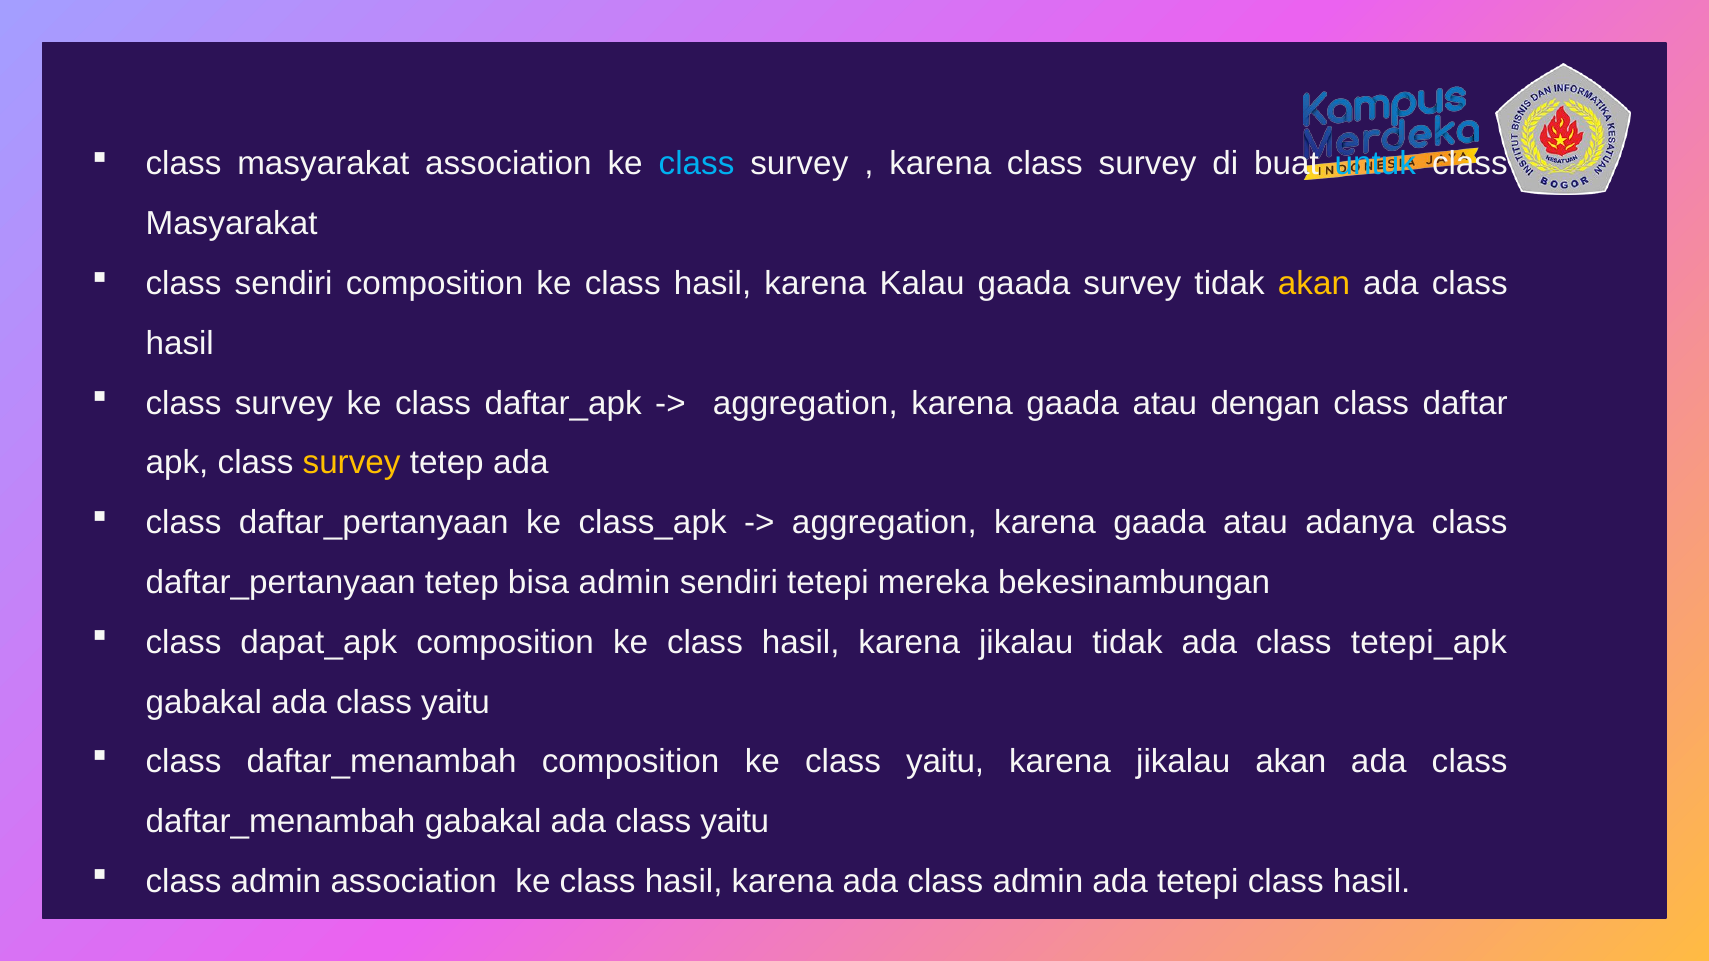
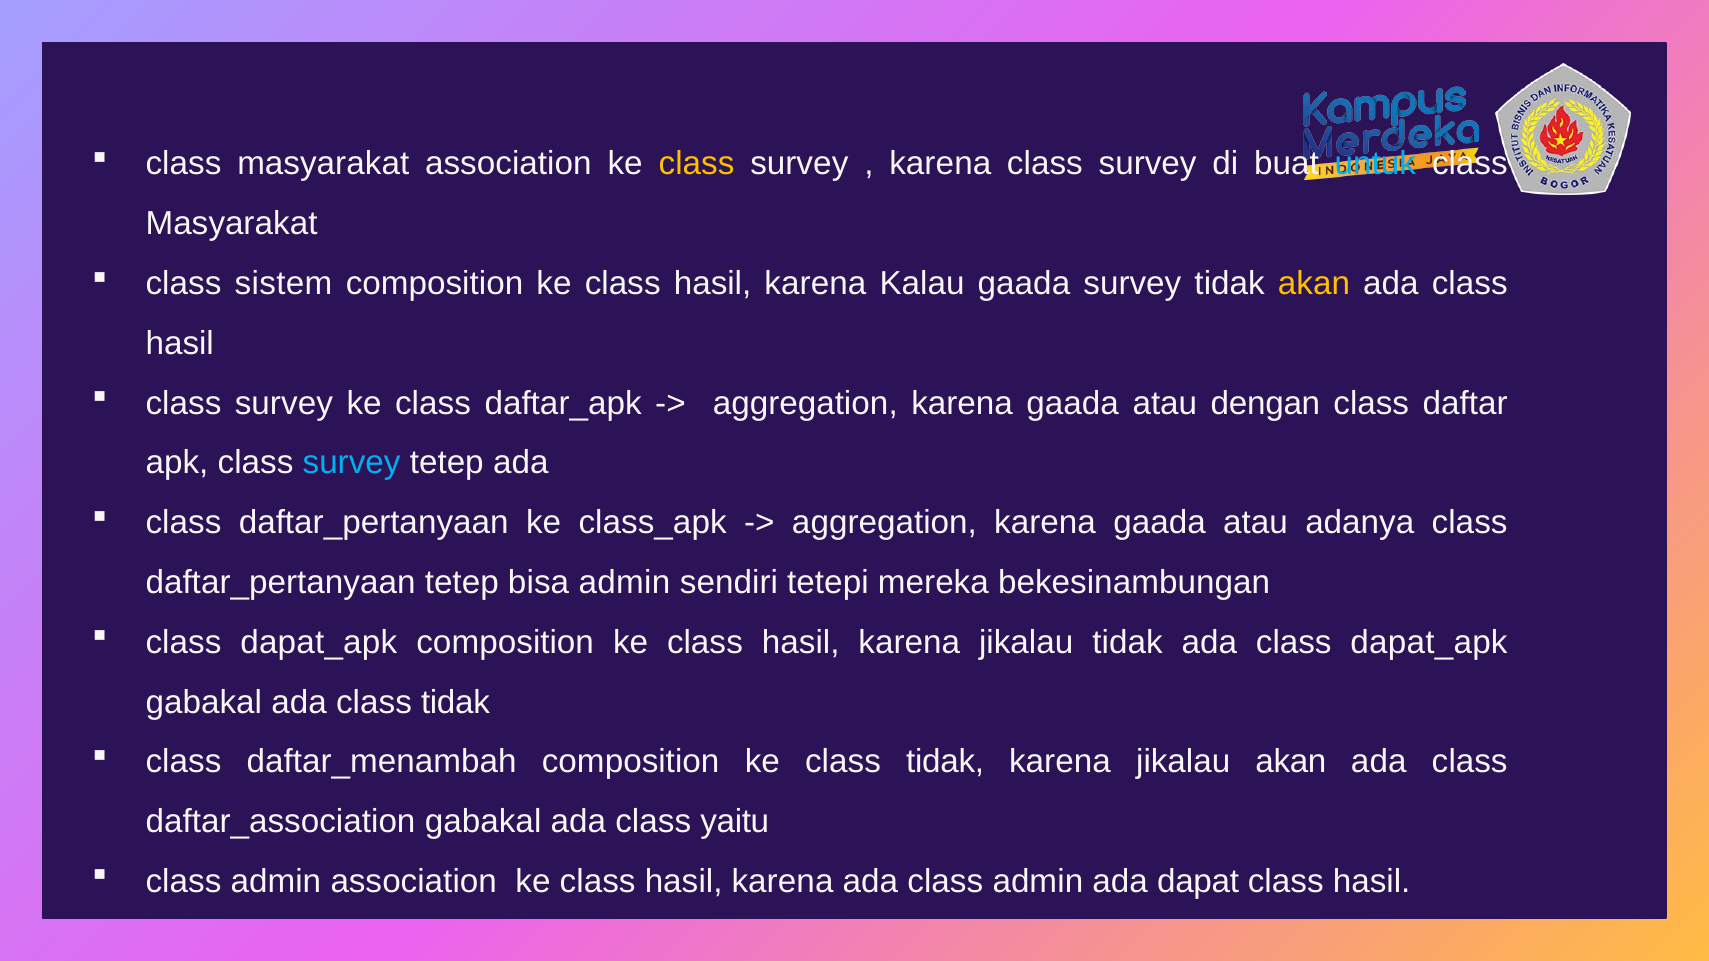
class at (697, 164) colour: light blue -> yellow
class sendiri: sendiri -> sistem
survey at (352, 463) colour: yellow -> light blue
ada class tetepi_apk: tetepi_apk -> dapat_apk
yaitu at (455, 702): yaitu -> tidak
ke class yaitu: yaitu -> tidak
daftar_menambah at (281, 822): daftar_menambah -> daftar_association
ada tetepi: tetepi -> dapat
